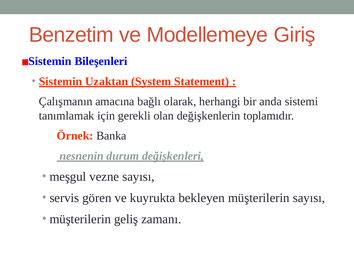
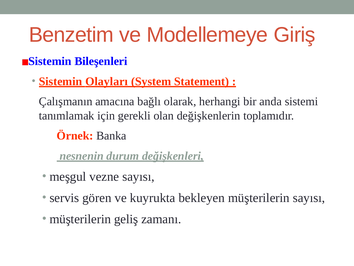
Uzaktan: Uzaktan -> Olayları
